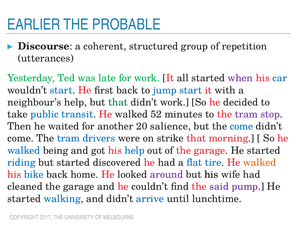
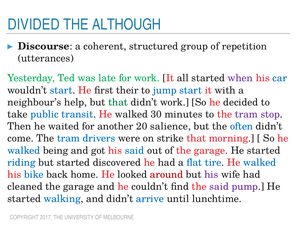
EARLIER: EARLIER -> DIVIDED
PROBABLE: PROBABLE -> ALTHOUGH
first back: back -> their
52: 52 -> 30
the come: come -> often
his help: help -> said
walked at (260, 163) colour: orange -> blue
around colour: purple -> red
his at (211, 175) colour: black -> purple
